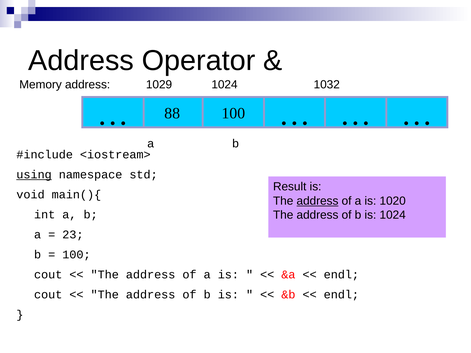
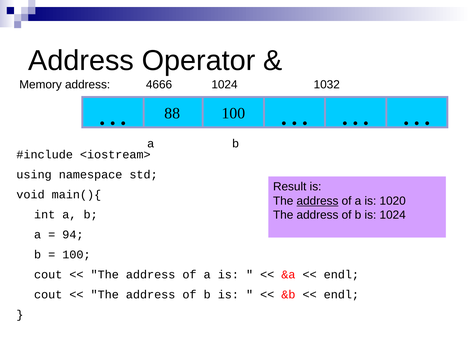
1029: 1029 -> 4666
using underline: present -> none
23: 23 -> 94
